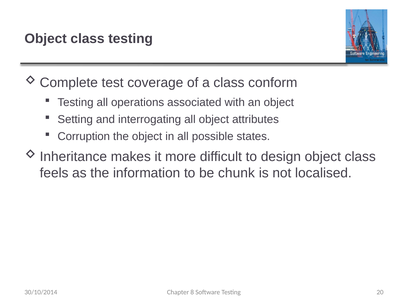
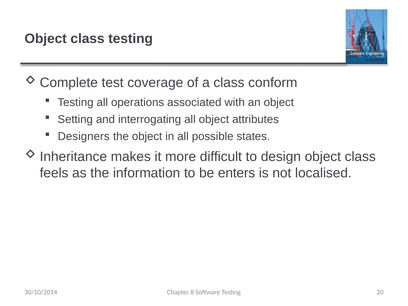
Corruption: Corruption -> Designers
chunk: chunk -> enters
